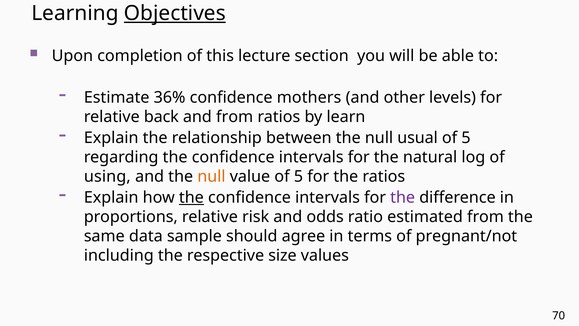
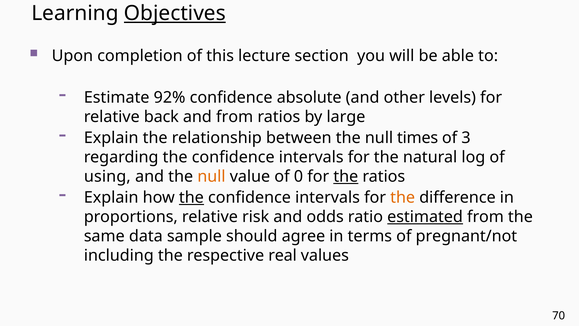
36%: 36% -> 92%
mothers: mothers -> absolute
learn: learn -> large
usual: usual -> times
5 at (466, 138): 5 -> 3
value of 5: 5 -> 0
the at (346, 176) underline: none -> present
the at (403, 197) colour: purple -> orange
estimated underline: none -> present
size: size -> real
